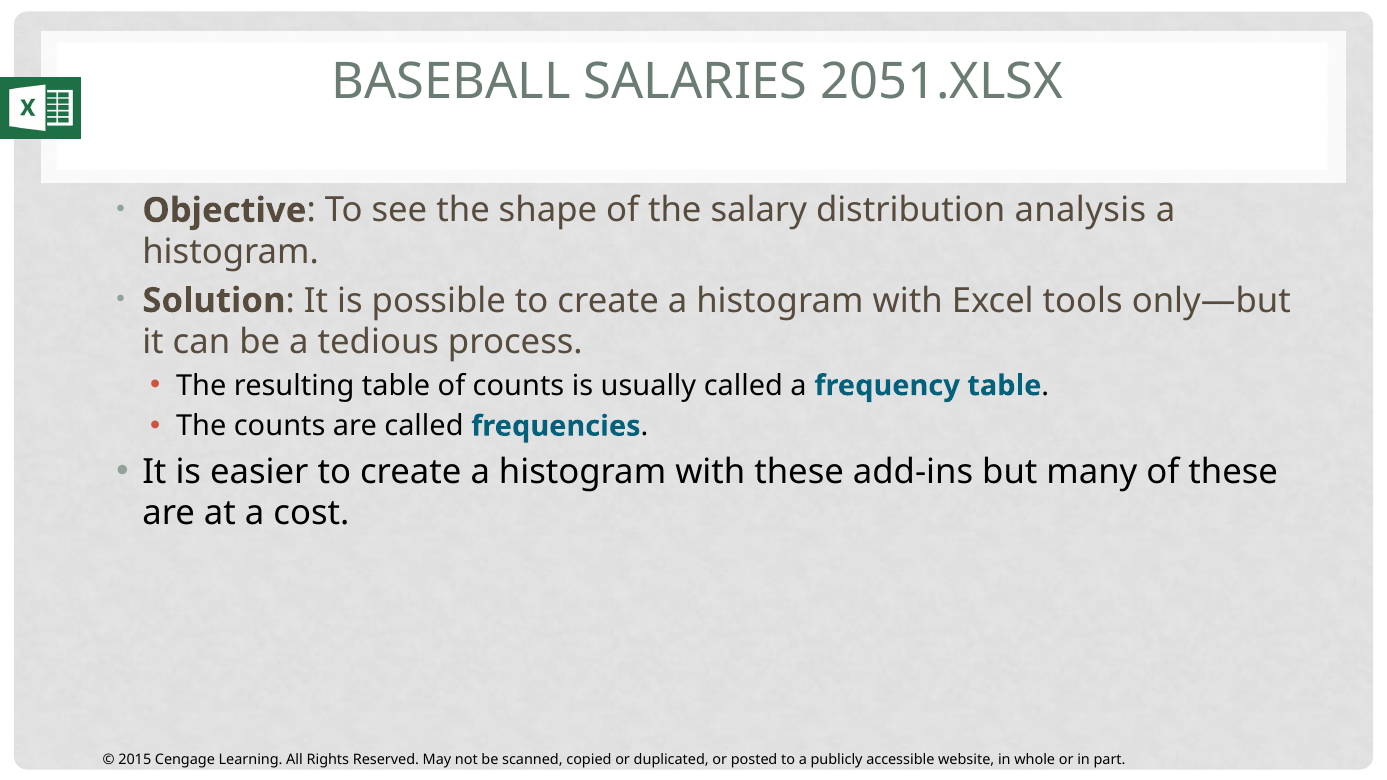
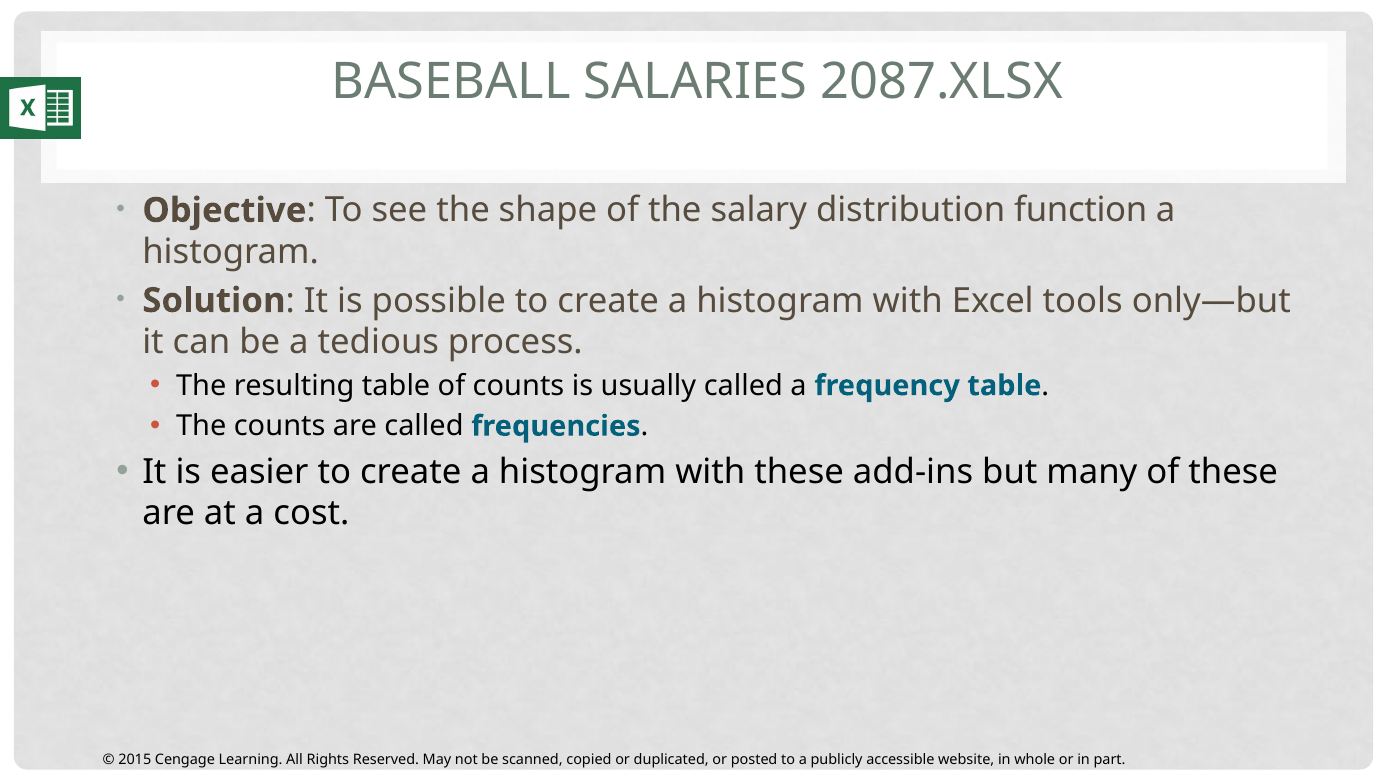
2051.XLSX: 2051.XLSX -> 2087.XLSX
analysis: analysis -> function
